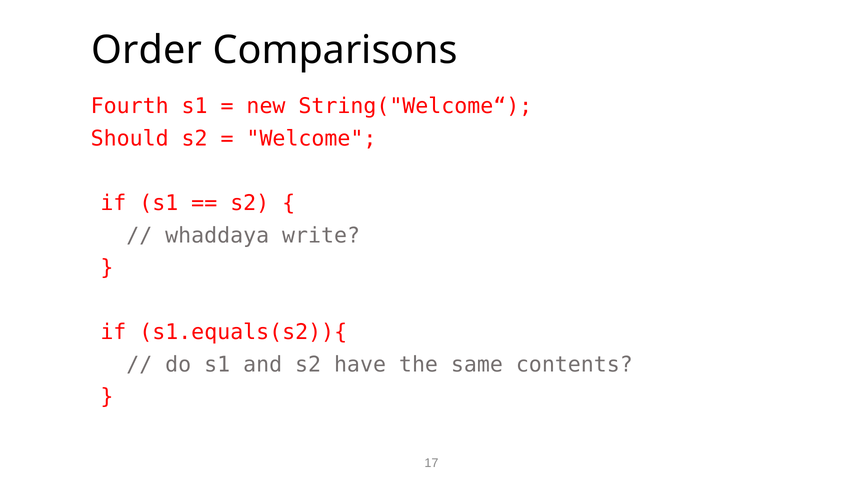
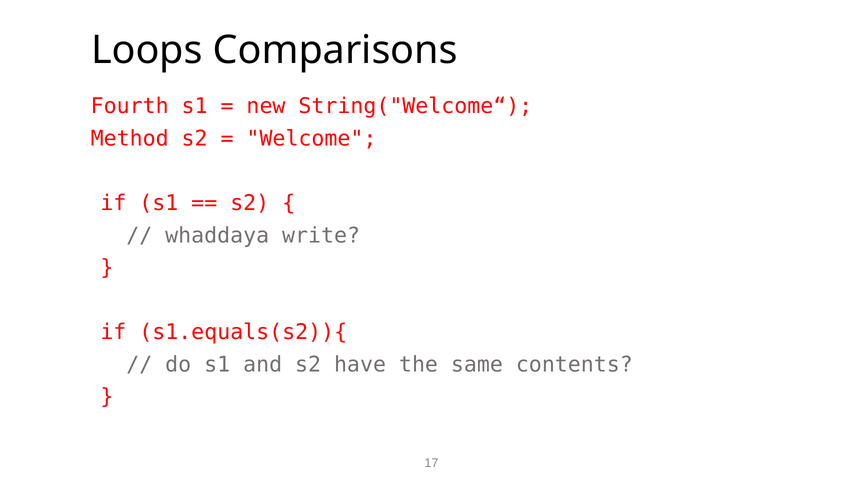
Order: Order -> Loops
Should: Should -> Method
